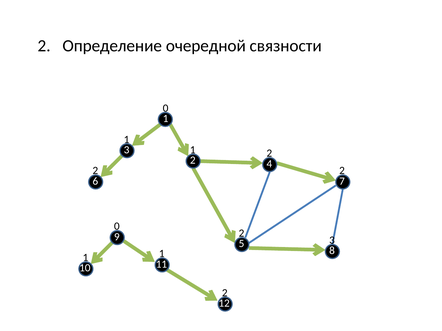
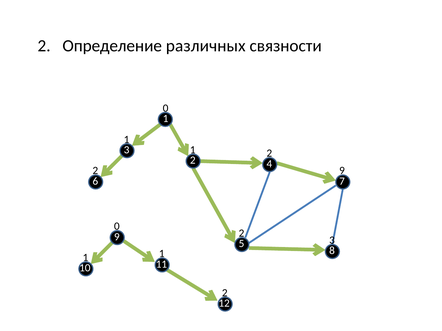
очередной: очередной -> различных
2 at (342, 171): 2 -> 9
